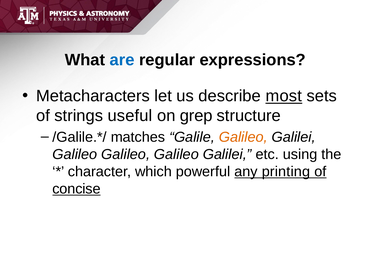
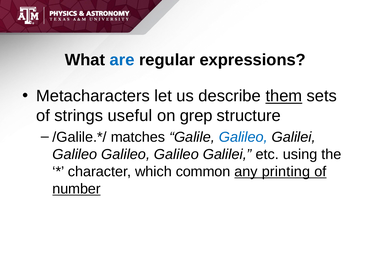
most: most -> them
Galileo at (243, 137) colour: orange -> blue
powerful: powerful -> common
concise: concise -> number
